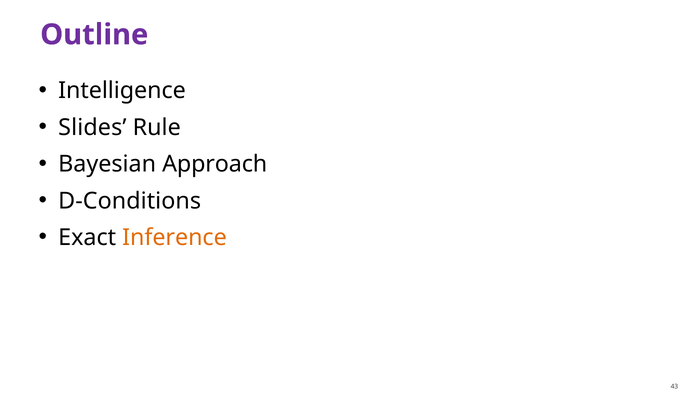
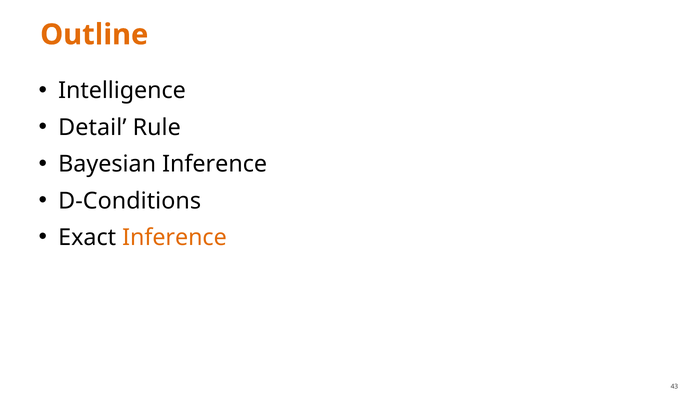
Outline colour: purple -> orange
Slides: Slides -> Detail
Bayesian Approach: Approach -> Inference
